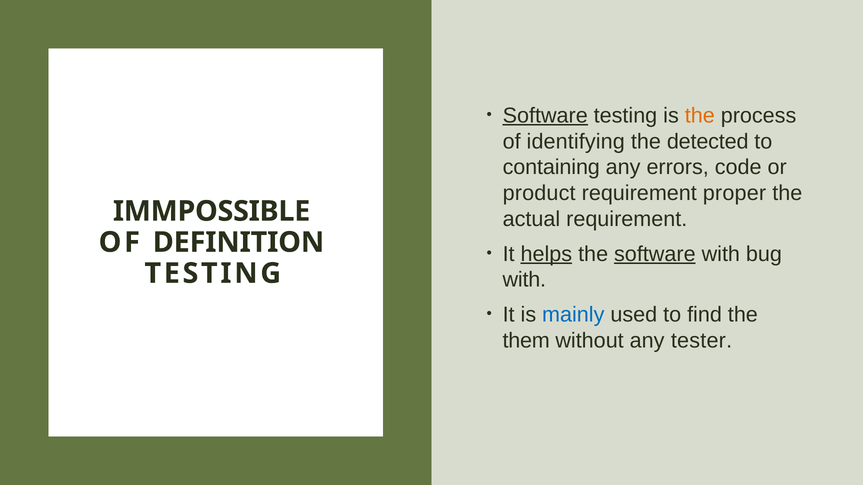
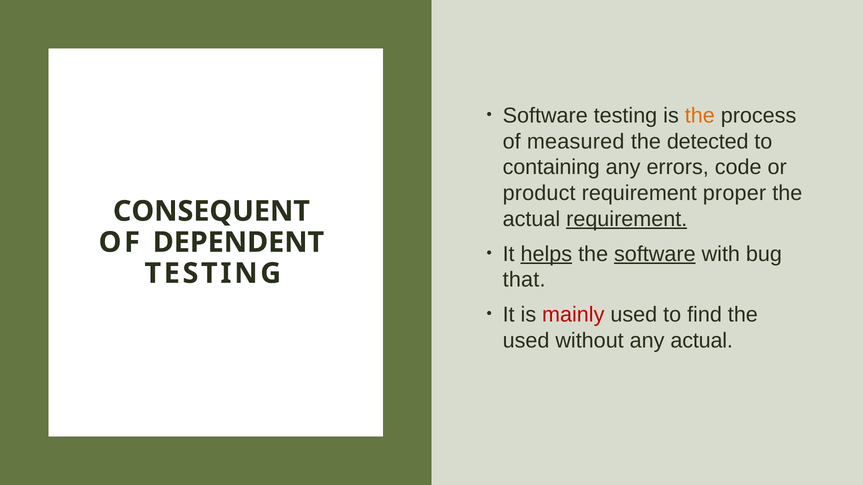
Software at (545, 116) underline: present -> none
identifying: identifying -> measured
IMMPOSSIBLE: IMMPOSSIBLE -> CONSEQUENT
requirement at (627, 219) underline: none -> present
DEFINITION: DEFINITION -> DEPENDENT
with at (524, 280): with -> that
mainly colour: blue -> red
them at (526, 341): them -> used
any tester: tester -> actual
